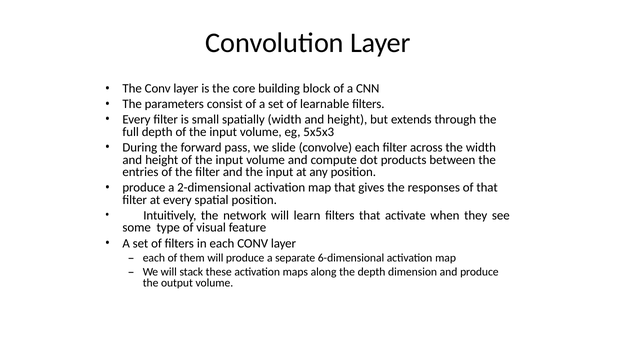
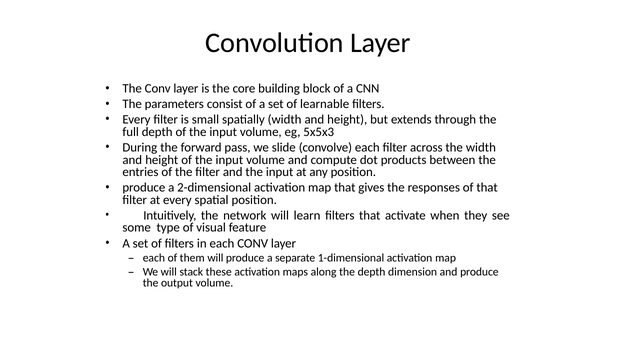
6-dimensional: 6-dimensional -> 1-dimensional
